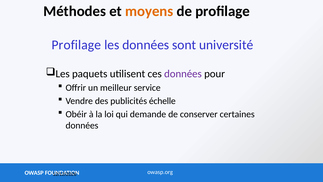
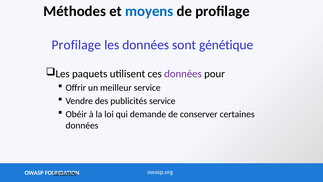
moyens colour: orange -> blue
université: université -> génétique
publicités échelle: échelle -> service
